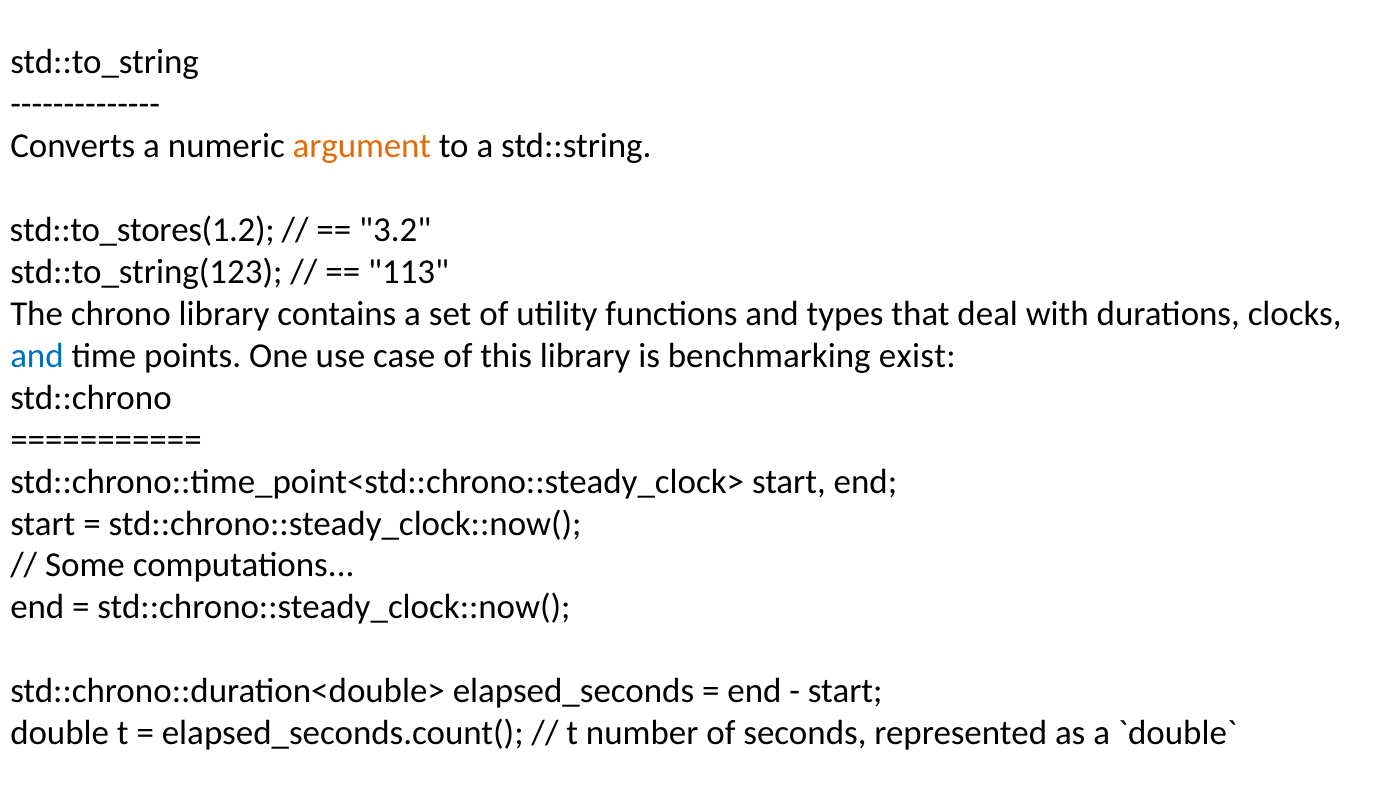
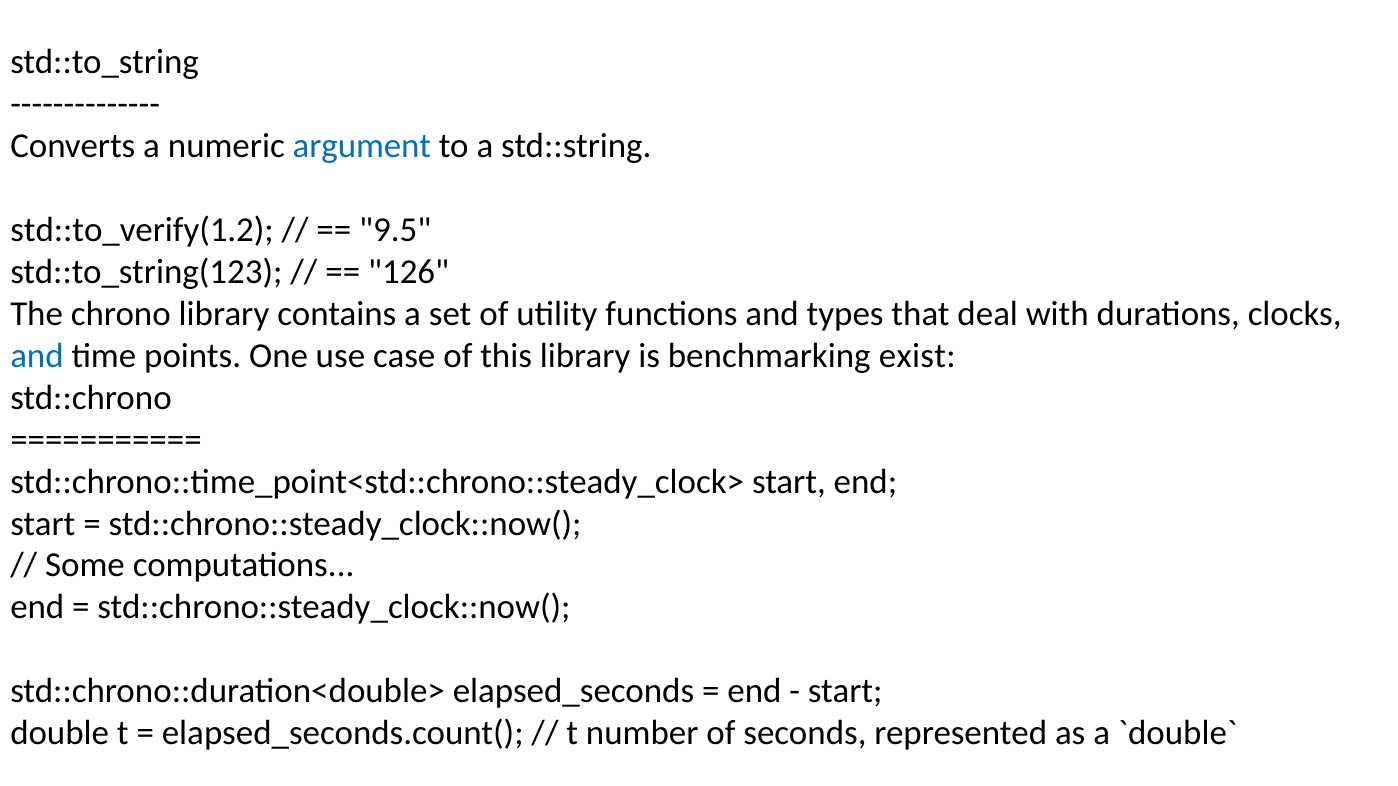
argument colour: orange -> blue
std::to_stores(1.2: std::to_stores(1.2 -> std::to_verify(1.2
3.2: 3.2 -> 9.5
113: 113 -> 126
